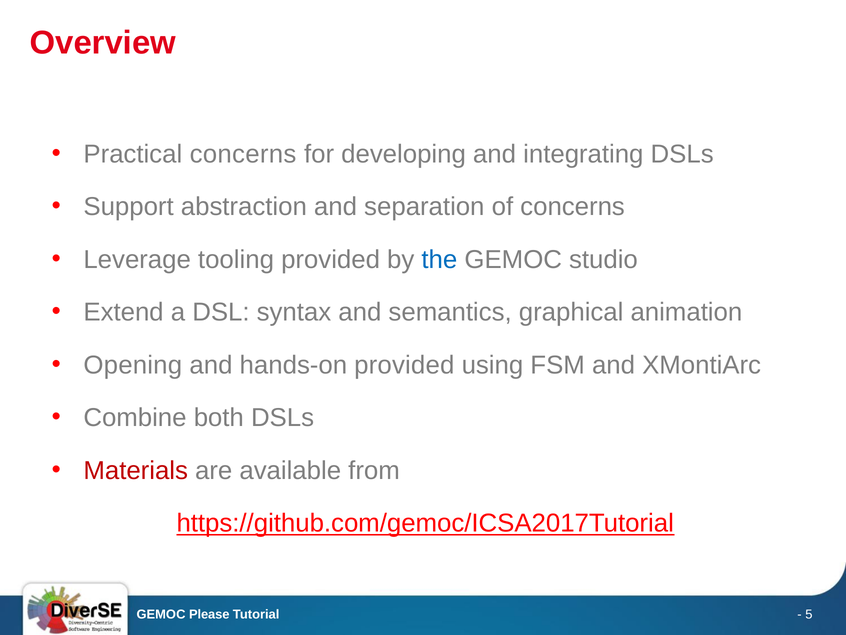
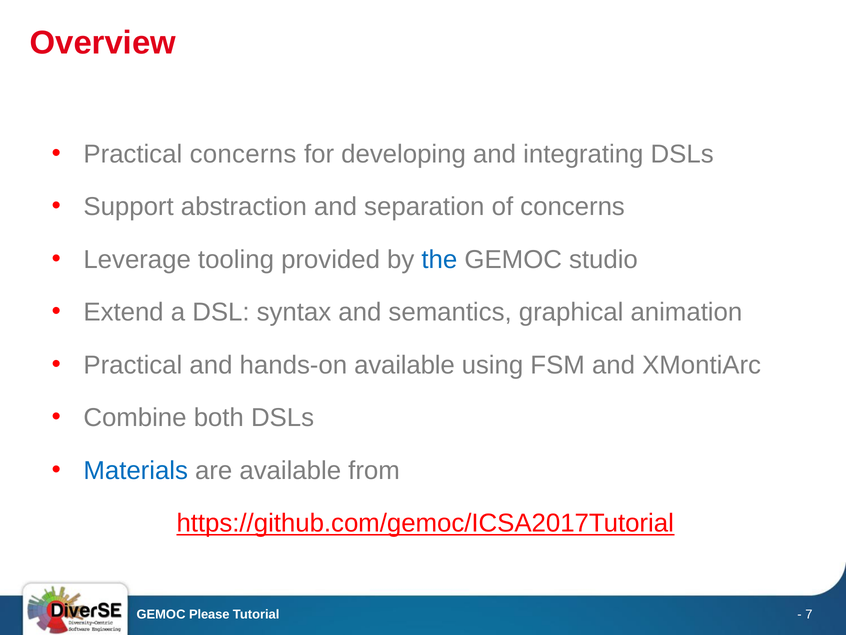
Opening at (133, 365): Opening -> Practical
hands-on provided: provided -> available
Materials colour: red -> blue
5: 5 -> 7
